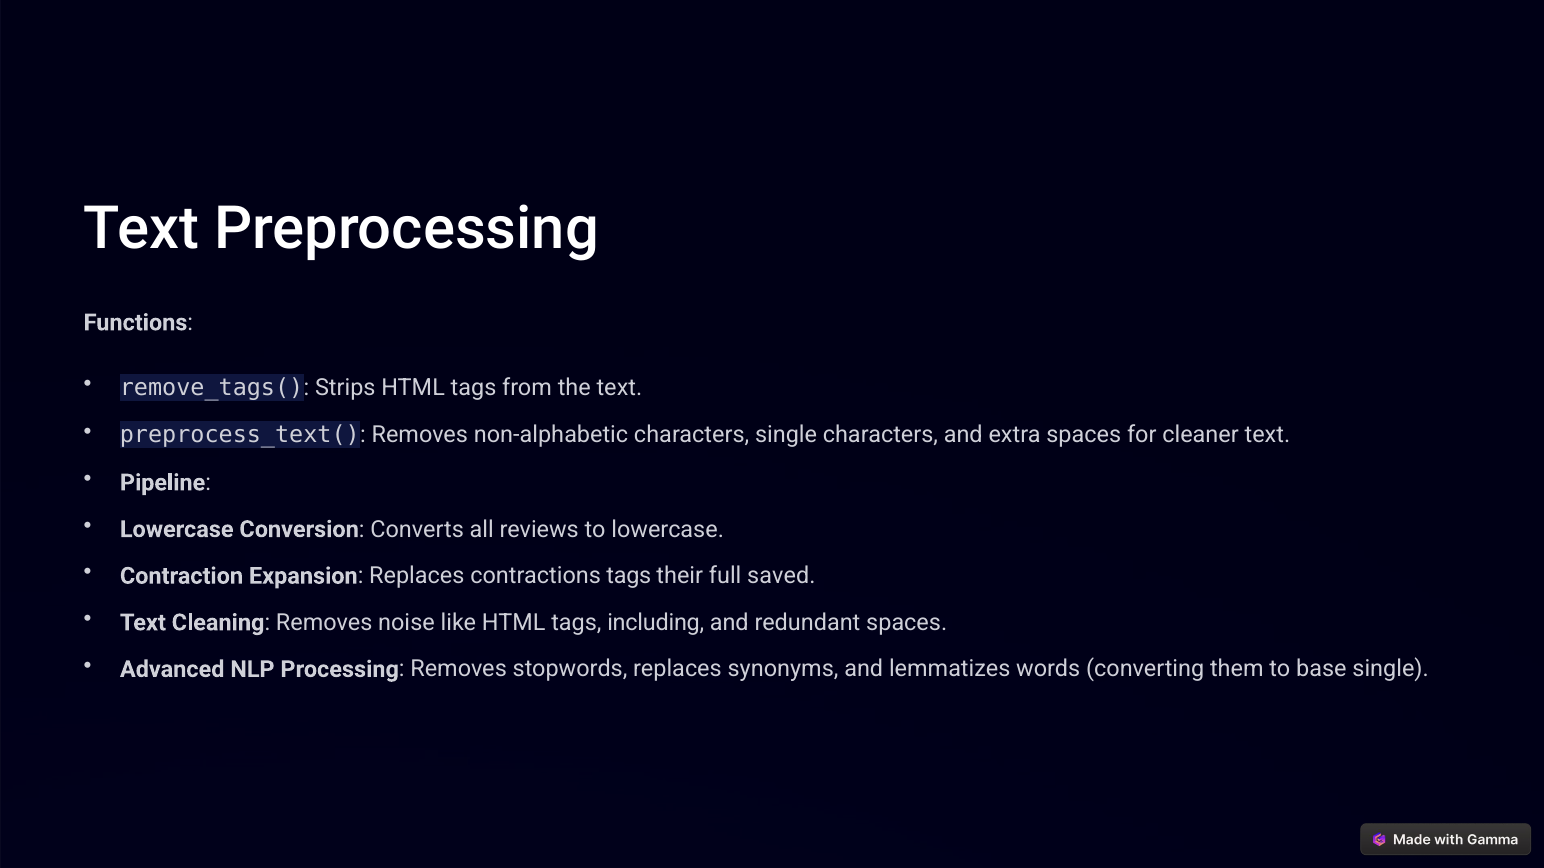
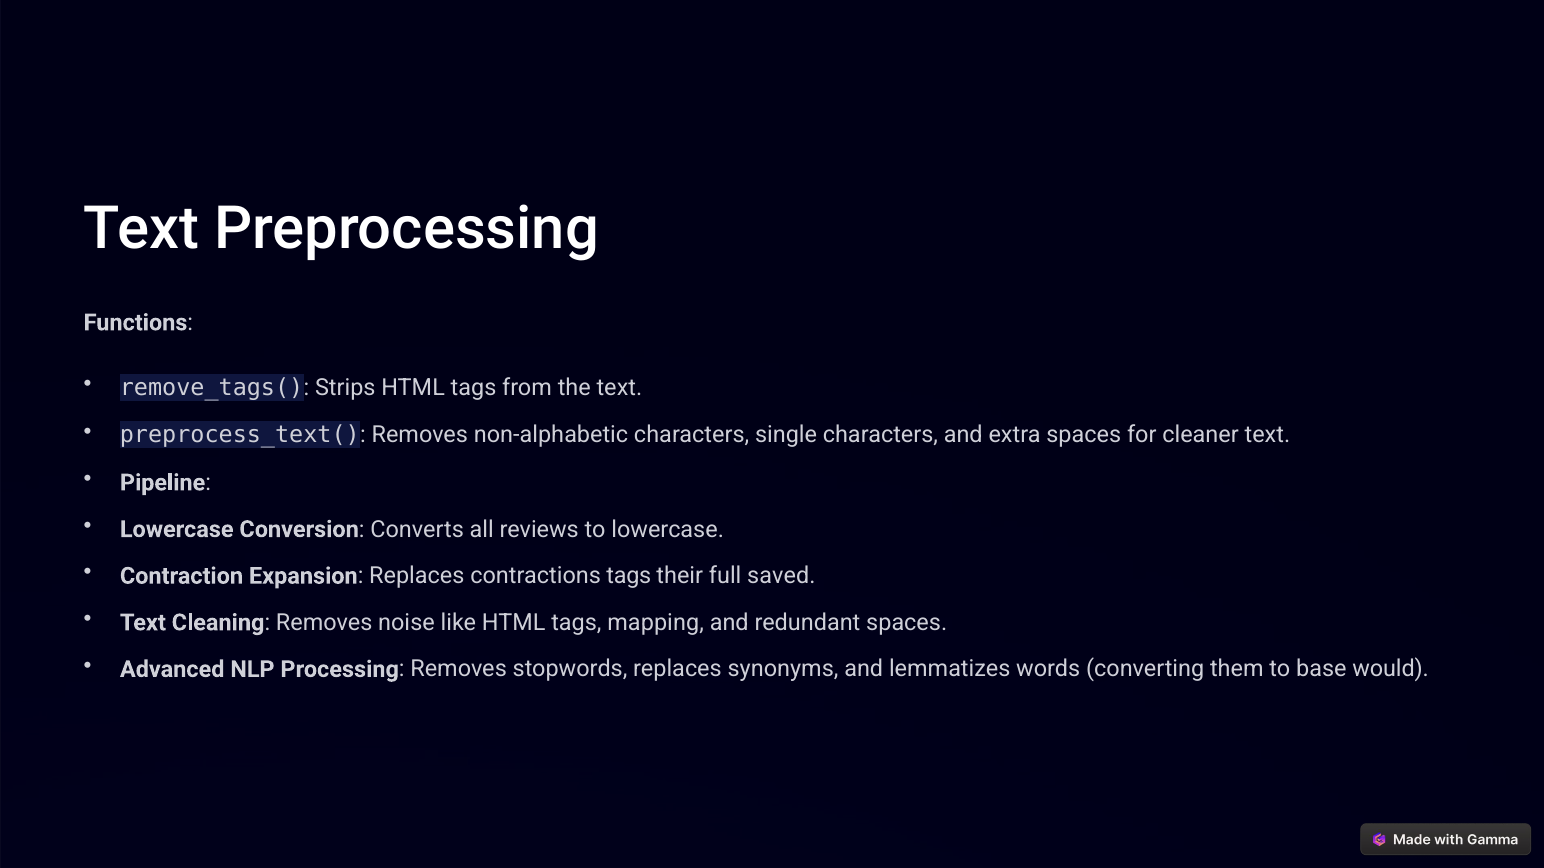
including: including -> mapping
base single: single -> would
